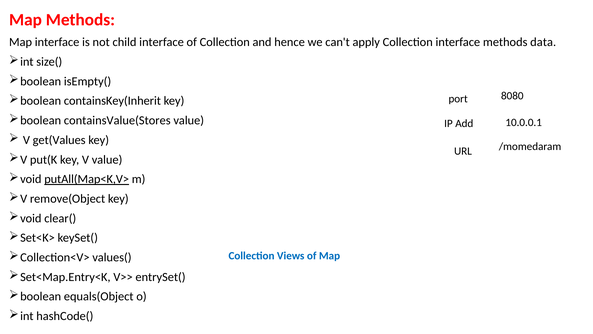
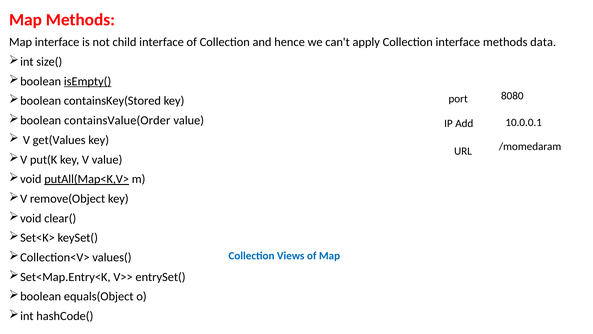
isEmpty( underline: none -> present
containsKey(Inherit: containsKey(Inherit -> containsKey(Stored
containsValue(Stores: containsValue(Stores -> containsValue(Order
